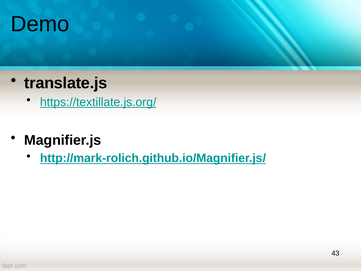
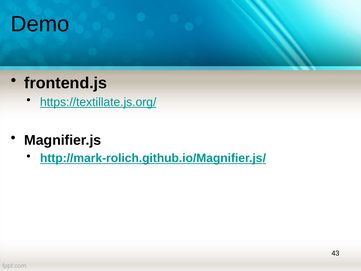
translate.js: translate.js -> frontend.js
